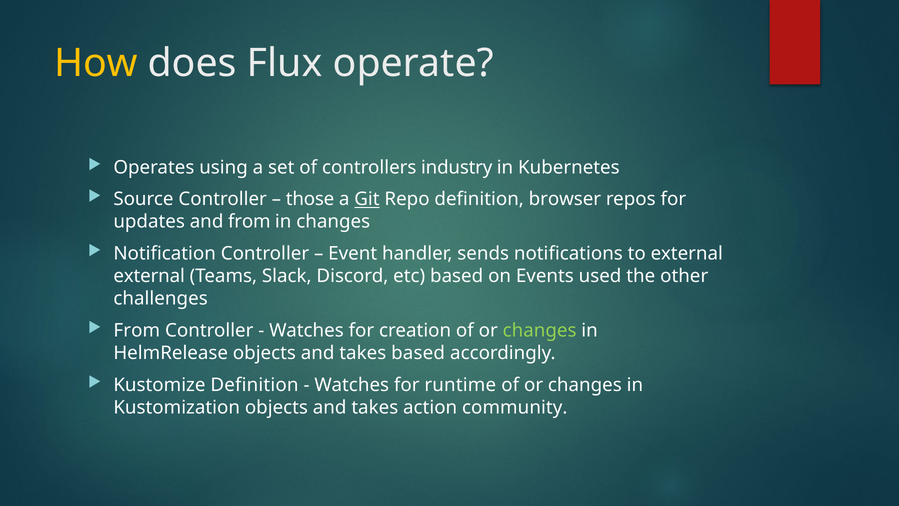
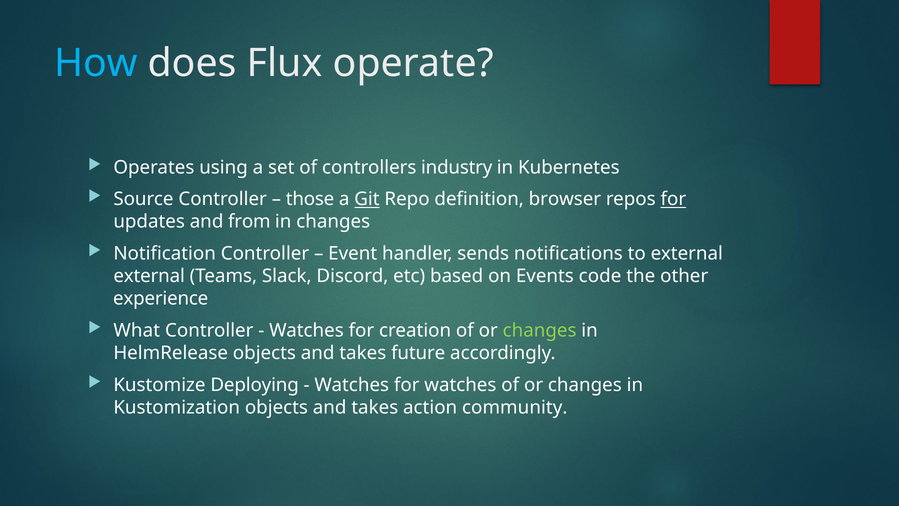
How colour: yellow -> light blue
for at (673, 199) underline: none -> present
used: used -> code
challenges: challenges -> experience
From at (137, 330): From -> What
takes based: based -> future
Kustomize Definition: Definition -> Deploying
for runtime: runtime -> watches
